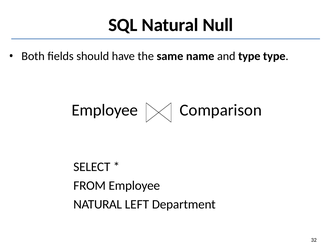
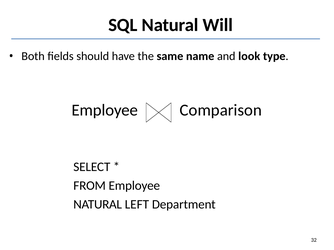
Null: Null -> Will
and type: type -> look
